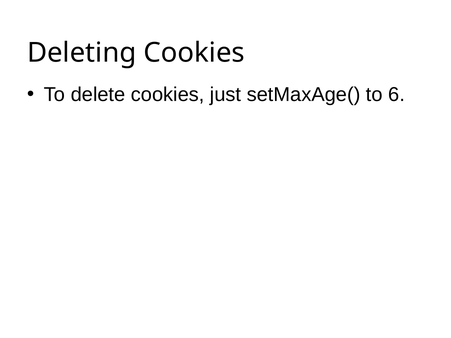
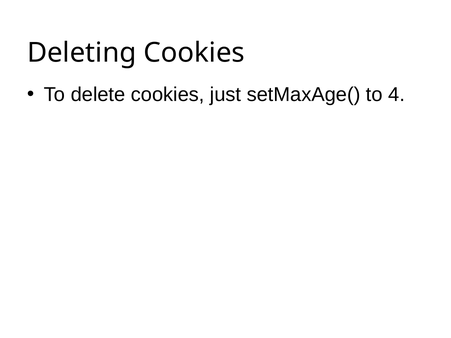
6: 6 -> 4
